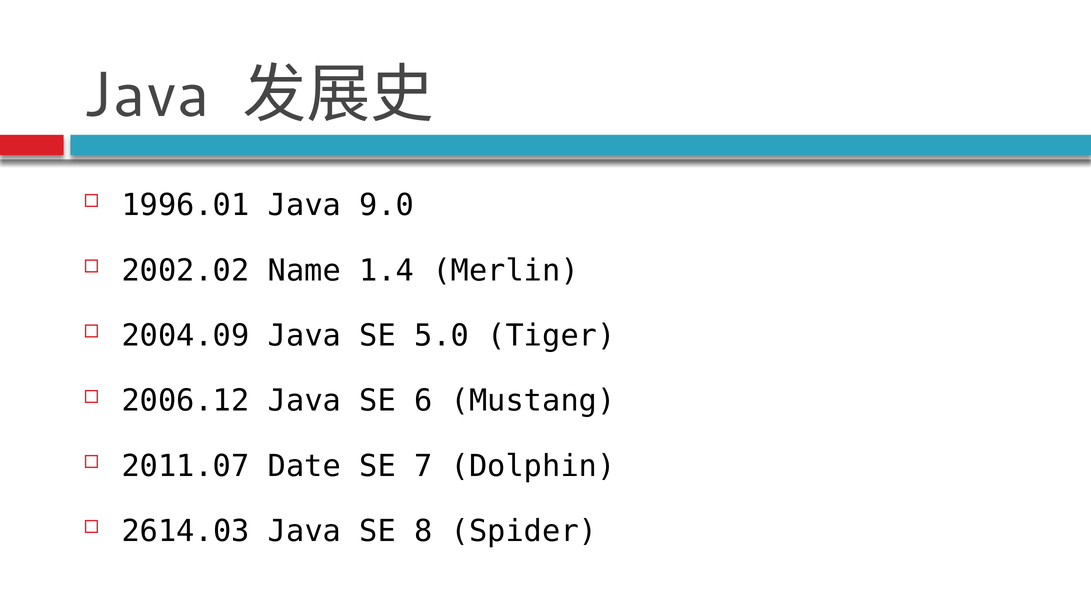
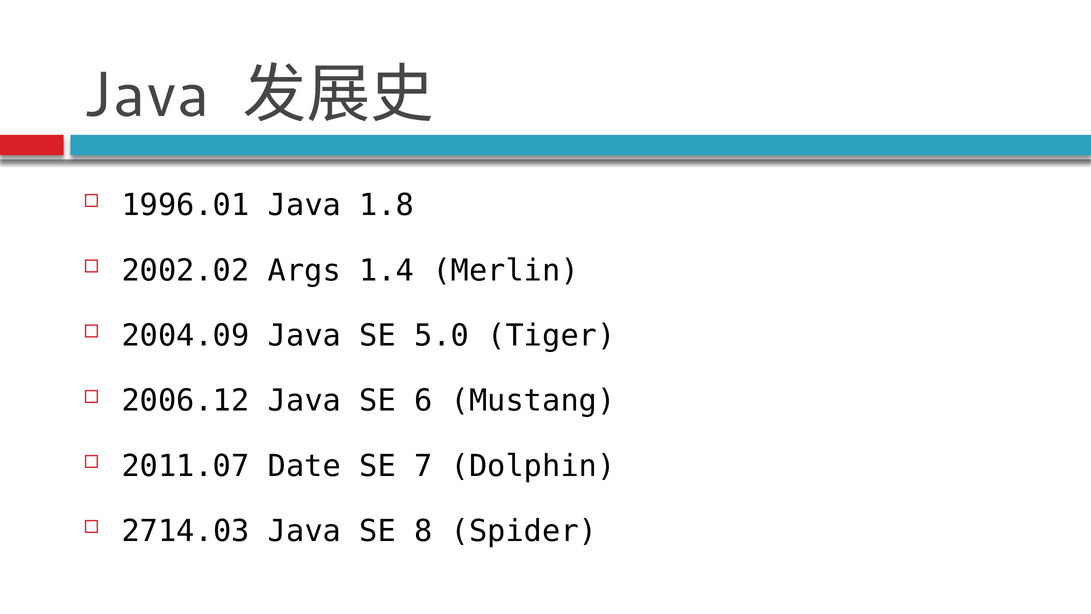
9.0: 9.0 -> 1.8
Name: Name -> Args
2614.03: 2614.03 -> 2714.03
